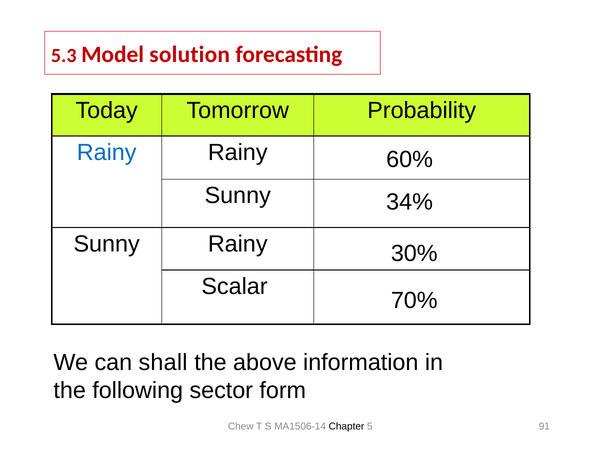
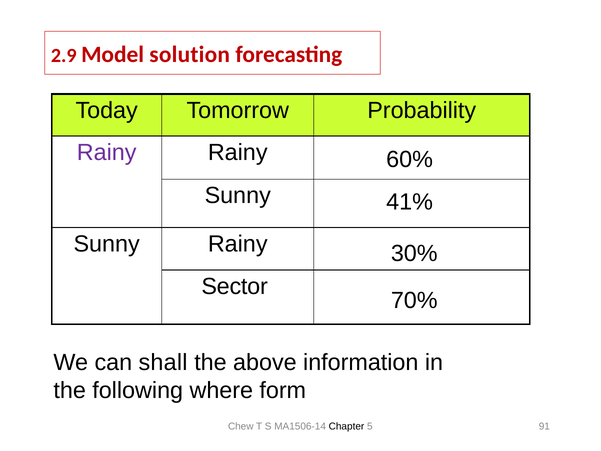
5.3: 5.3 -> 2.9
Rainy at (107, 152) colour: blue -> purple
34%: 34% -> 41%
Scalar: Scalar -> Sector
sector: sector -> where
